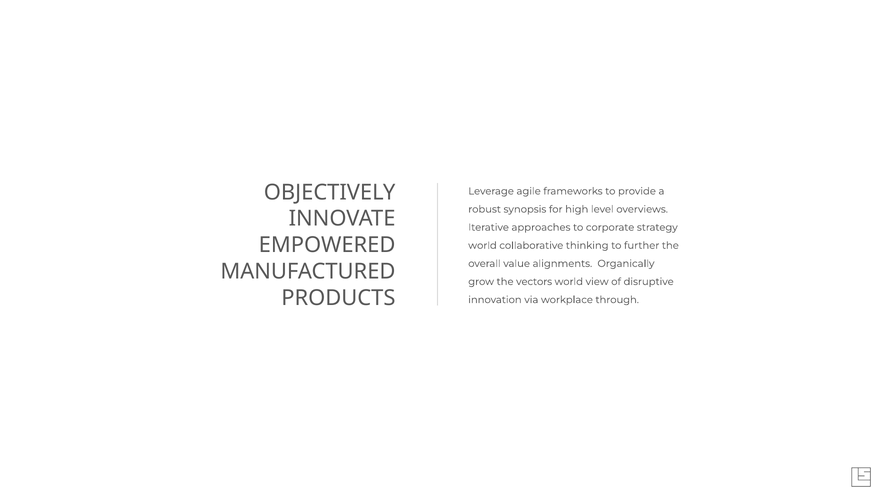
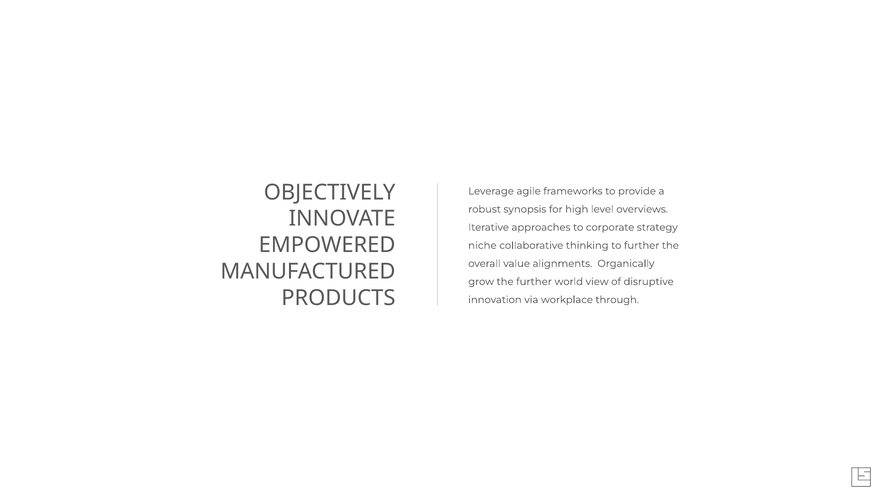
world at (482, 245): world -> niche
the vectors: vectors -> further
